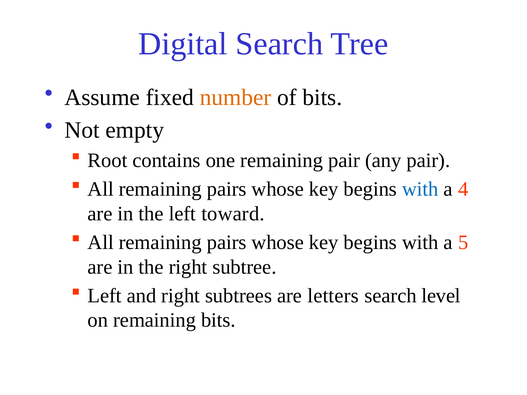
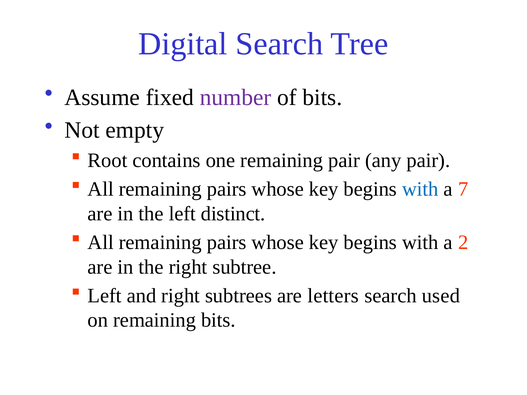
number colour: orange -> purple
4: 4 -> 7
toward: toward -> distinct
5: 5 -> 2
level: level -> used
